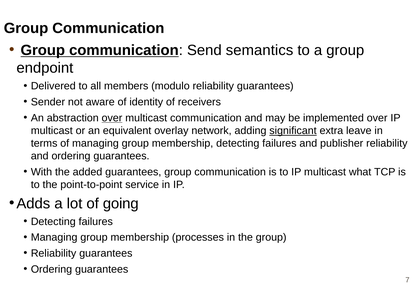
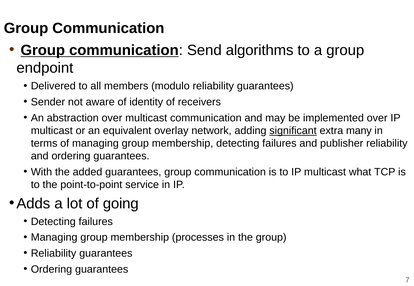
semantics: semantics -> algorithms
over at (112, 118) underline: present -> none
leave: leave -> many
